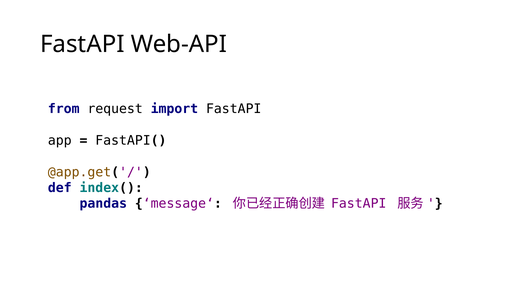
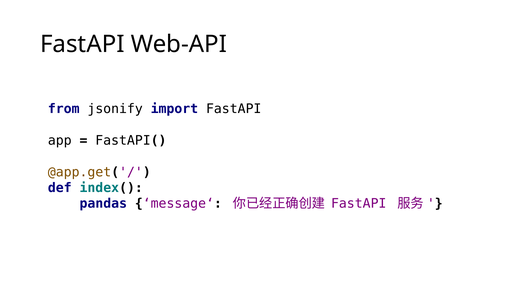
request: request -> jsonify
